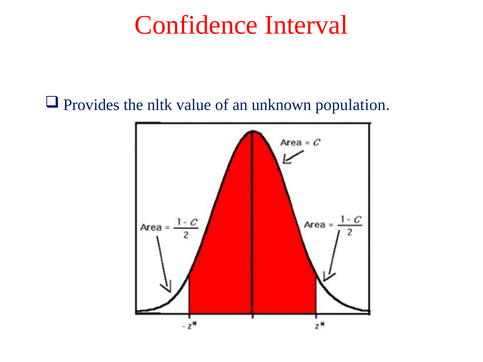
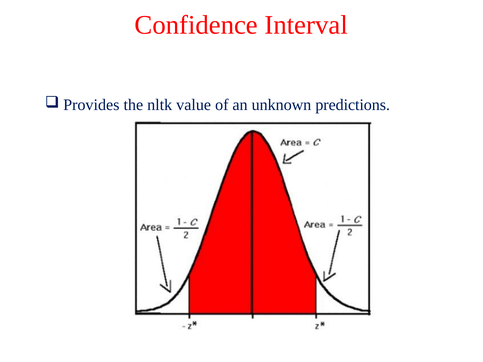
population: population -> predictions
